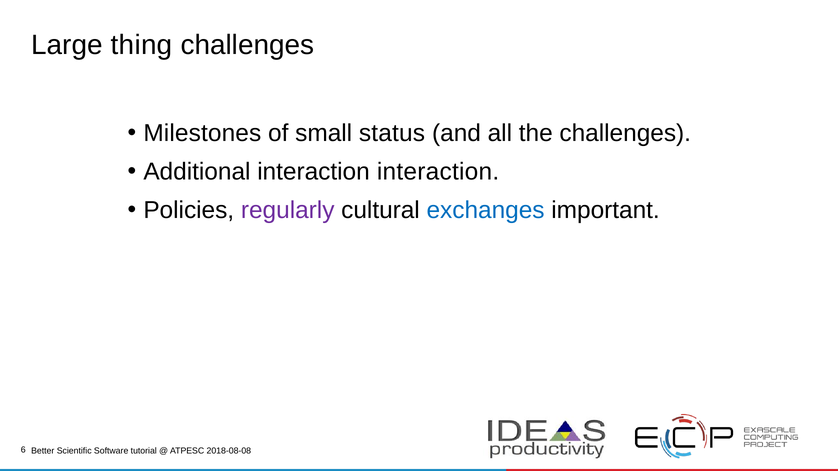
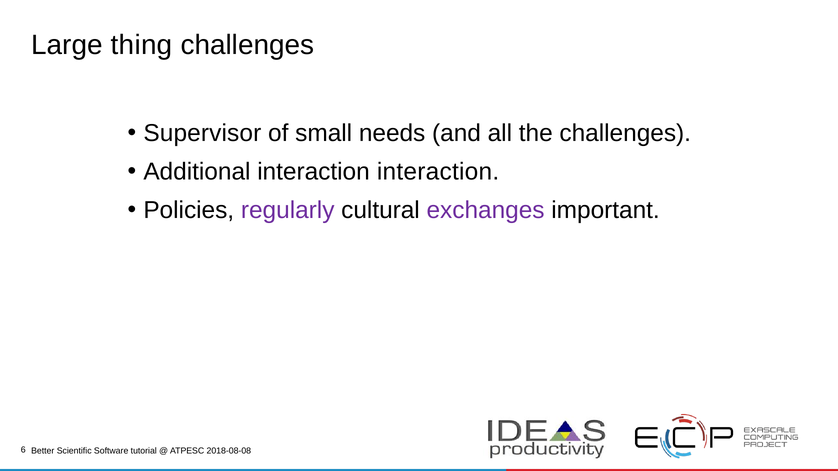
Milestones: Milestones -> Supervisor
status: status -> needs
exchanges colour: blue -> purple
